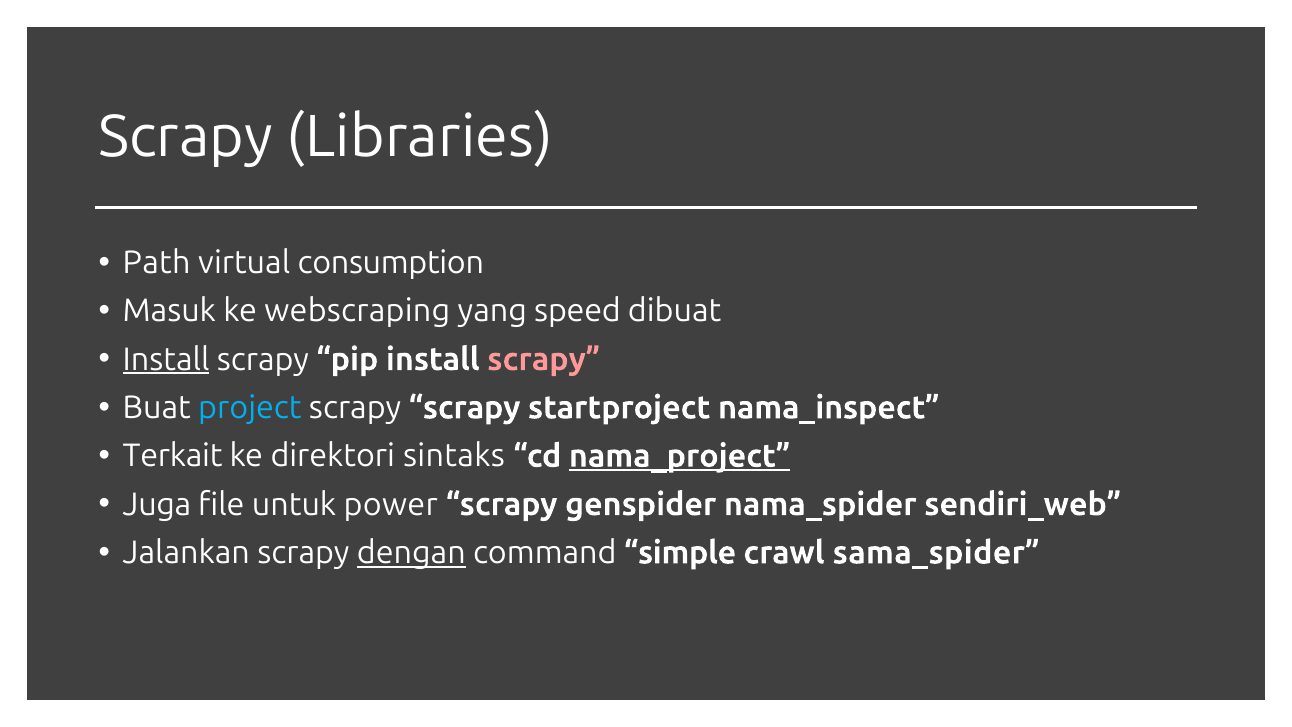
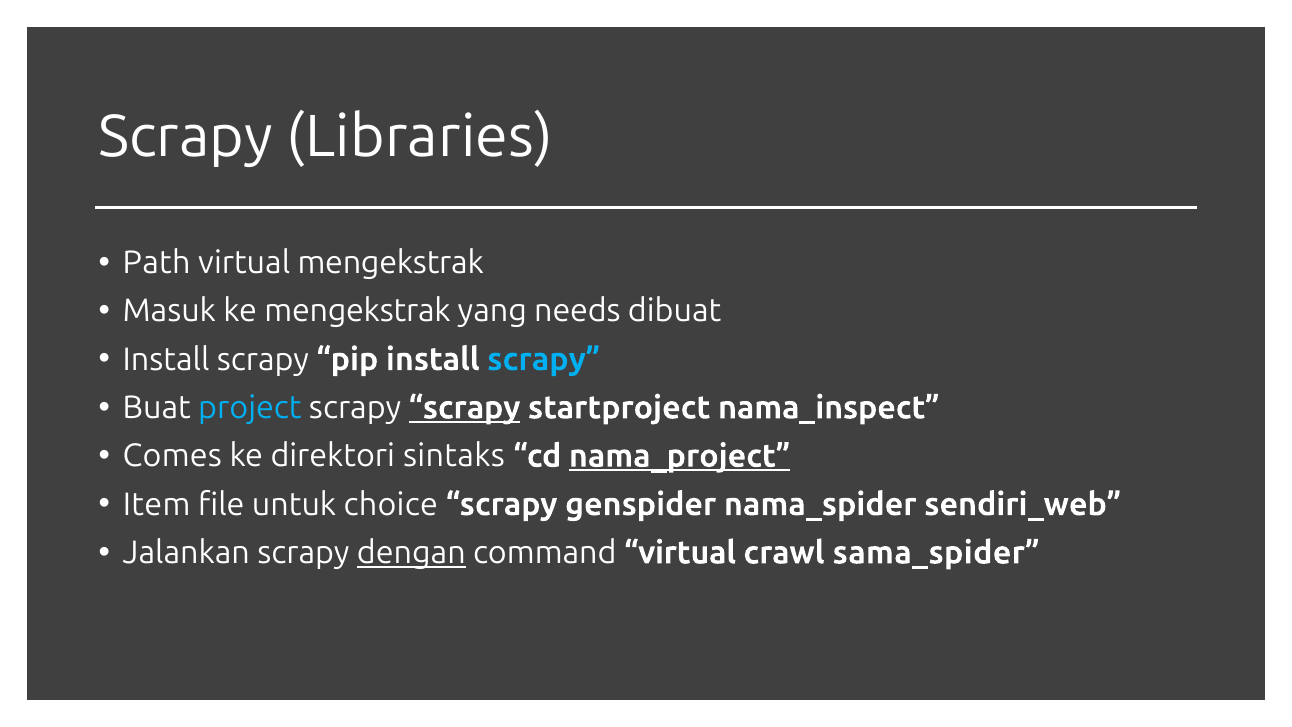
virtual consumption: consumption -> mengekstrak
ke webscraping: webscraping -> mengekstrak
speed: speed -> needs
Install at (166, 359) underline: present -> none
scrapy at (544, 359) colour: pink -> light blue
scrapy at (465, 408) underline: none -> present
Terkait: Terkait -> Comes
Juga: Juga -> Item
power: power -> choice
command simple: simple -> virtual
